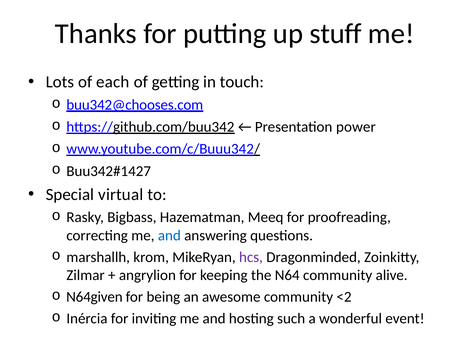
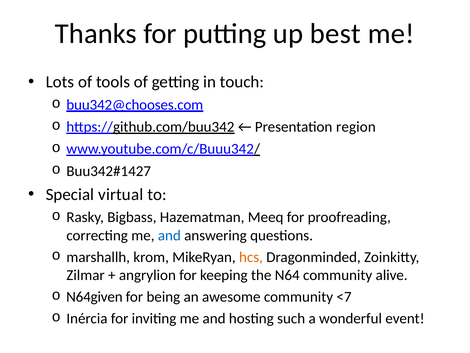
stuff: stuff -> best
each: each -> tools
power: power -> region
hcs colour: purple -> orange
<2: <2 -> <7
